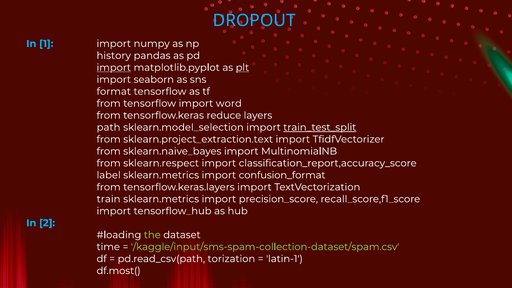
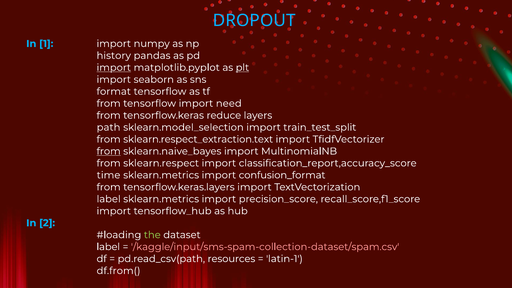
word: word -> need
train_test_split underline: present -> none
sklearn.project_extraction.text: sklearn.project_extraction.text -> sklearn.respect_extraction.text
from at (109, 151) underline: none -> present
label: label -> time
train at (109, 199): train -> label
time at (108, 247): time -> label
/kaggle/input/sms-spam-collection-dataset/spam.csv colour: light green -> pink
torization: torization -> resources
df.most(: df.most( -> df.from(
